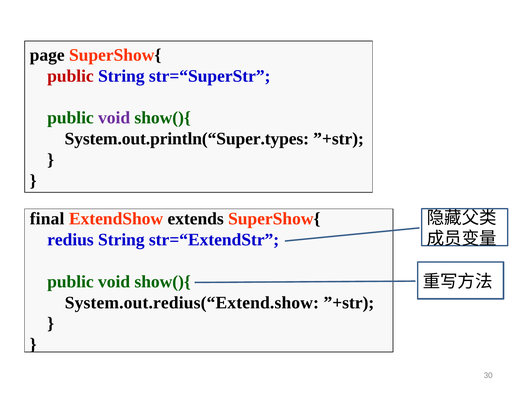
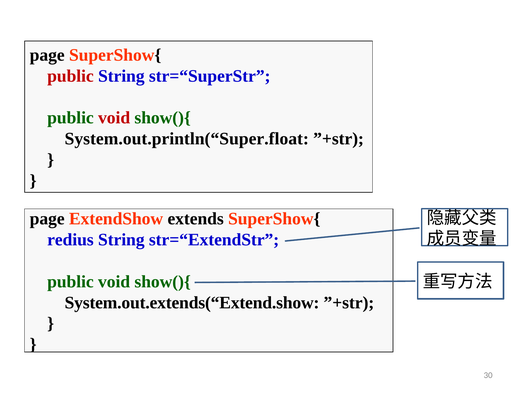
void at (114, 118) colour: purple -> red
System.out.println(“Super.types: System.out.println(“Super.types -> System.out.println(“Super.float
final at (47, 219): final -> page
System.out.redius(“Extend.show: System.out.redius(“Extend.show -> System.out.extends(“Extend.show
